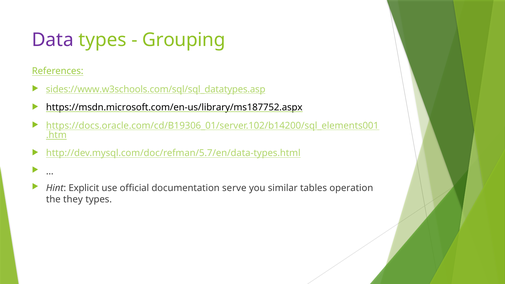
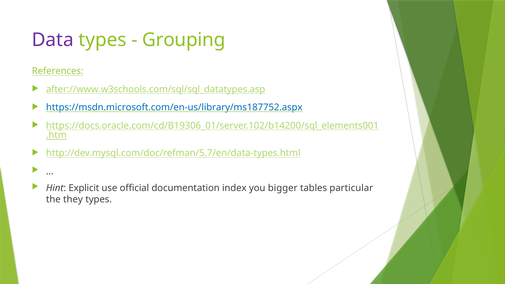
sides://www.w3schools.com/sql/sql_datatypes.asp: sides://www.w3schools.com/sql/sql_datatypes.asp -> after://www.w3schools.com/sql/sql_datatypes.asp
https://msdn.microsoft.com/en-us/library/ms187752.aspx colour: black -> blue
serve: serve -> index
similar: similar -> bigger
operation: operation -> particular
